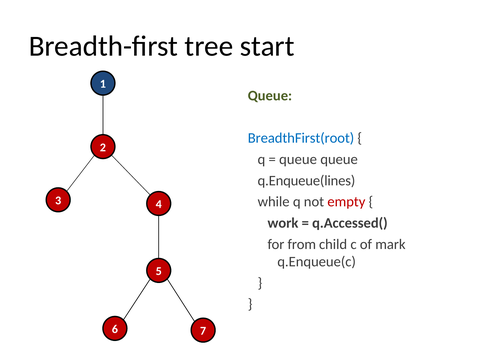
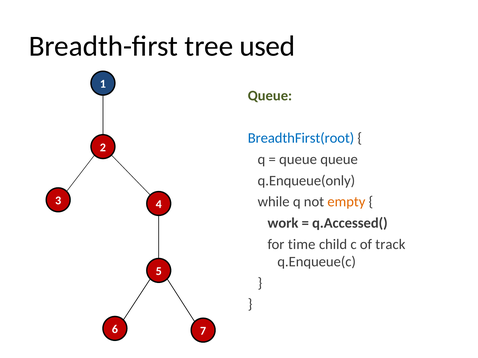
start: start -> used
q.Enqueue(lines: q.Enqueue(lines -> q.Enqueue(only
empty colour: red -> orange
from: from -> time
mark: mark -> track
